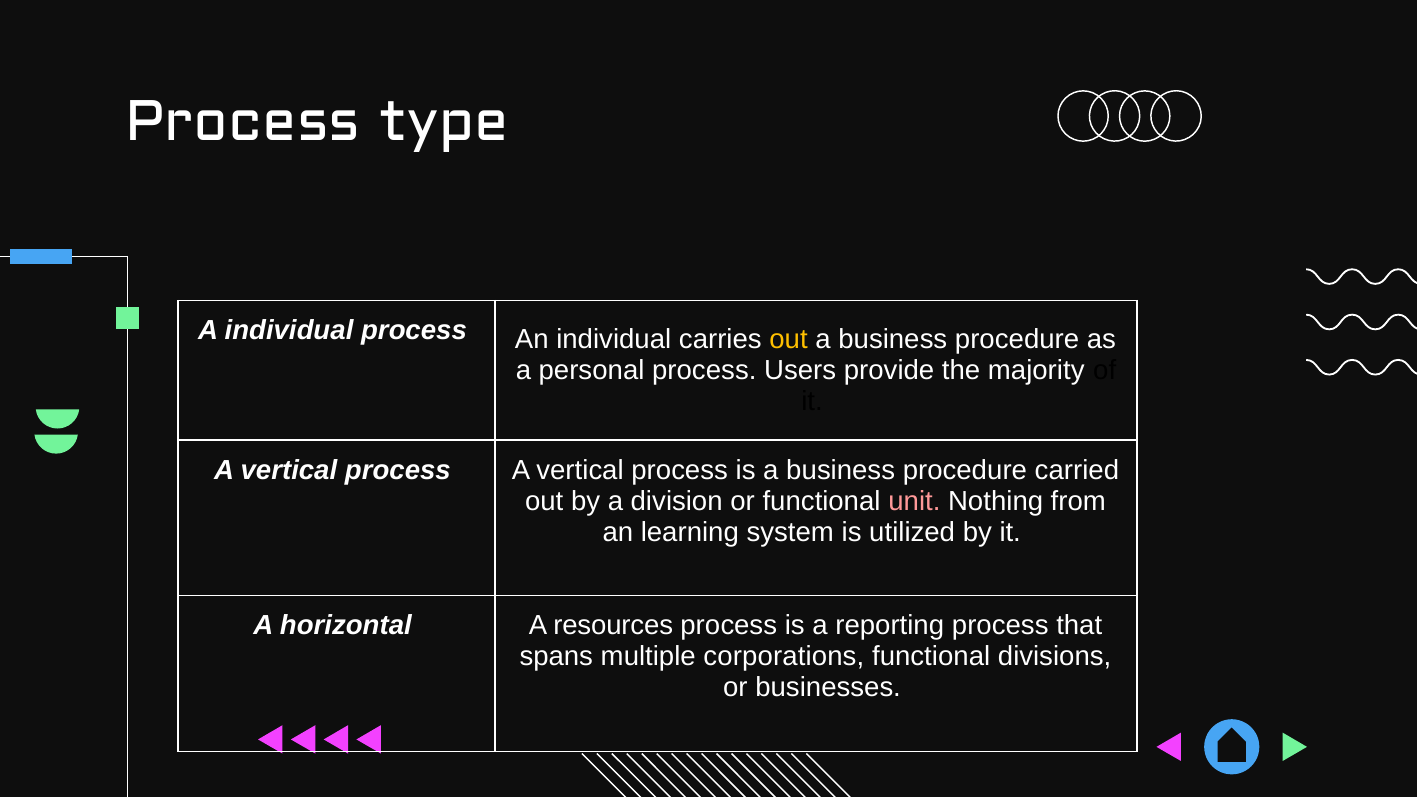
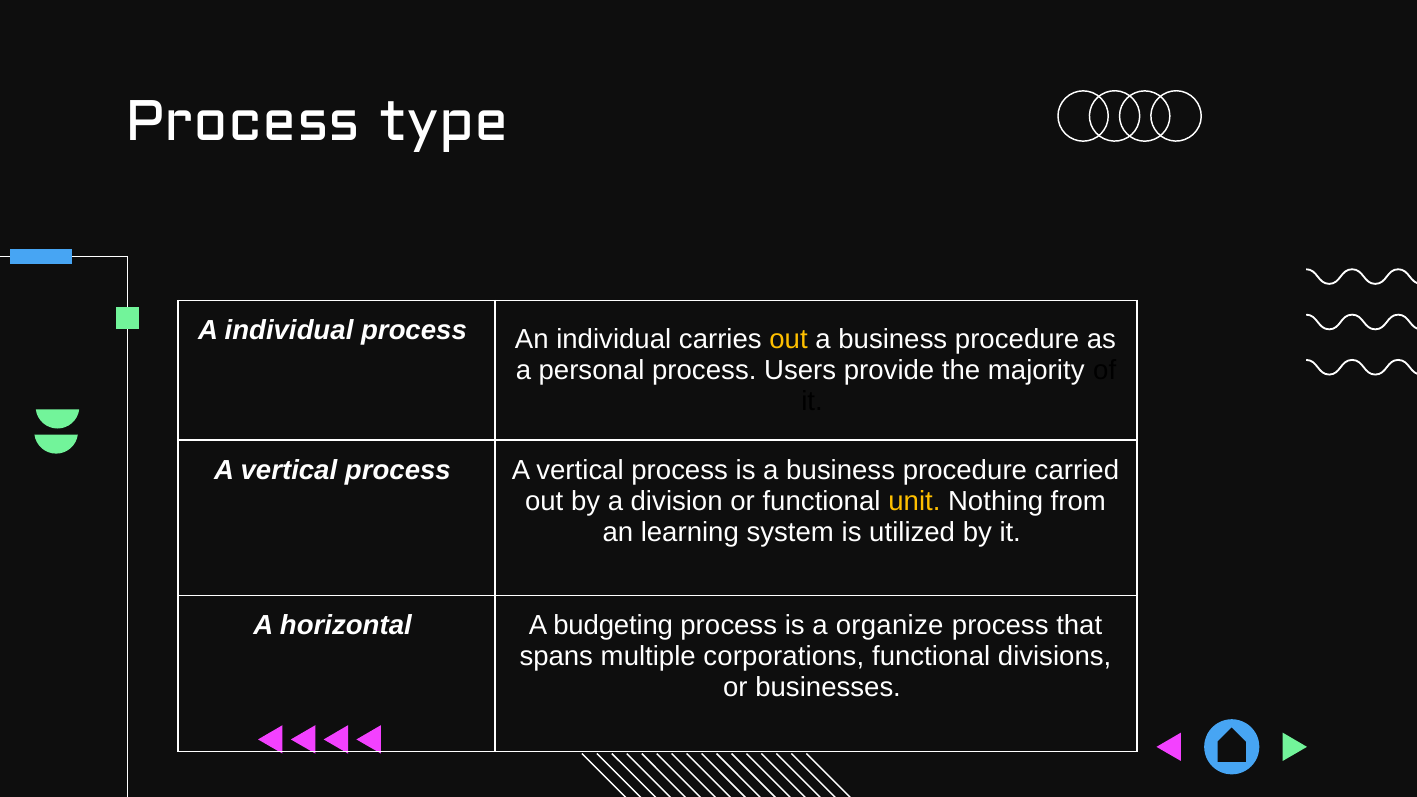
unit colour: pink -> yellow
resources: resources -> budgeting
reporting: reporting -> organize
